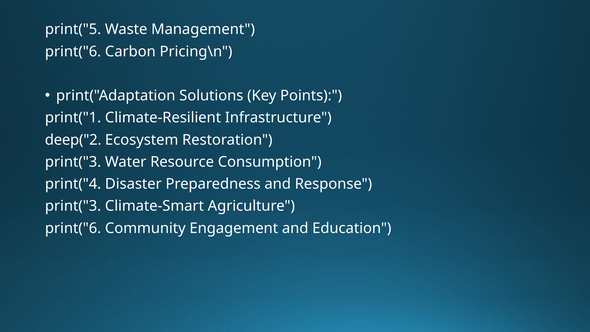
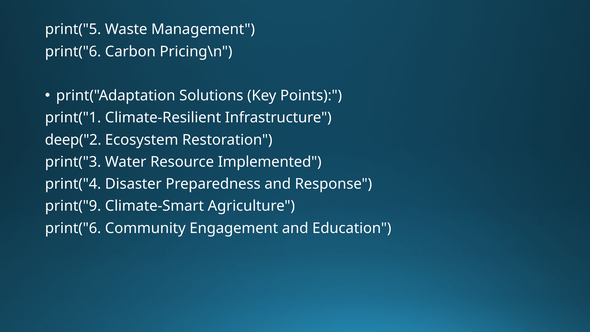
Consumption: Consumption -> Implemented
print("3 at (73, 206): print("3 -> print("9
